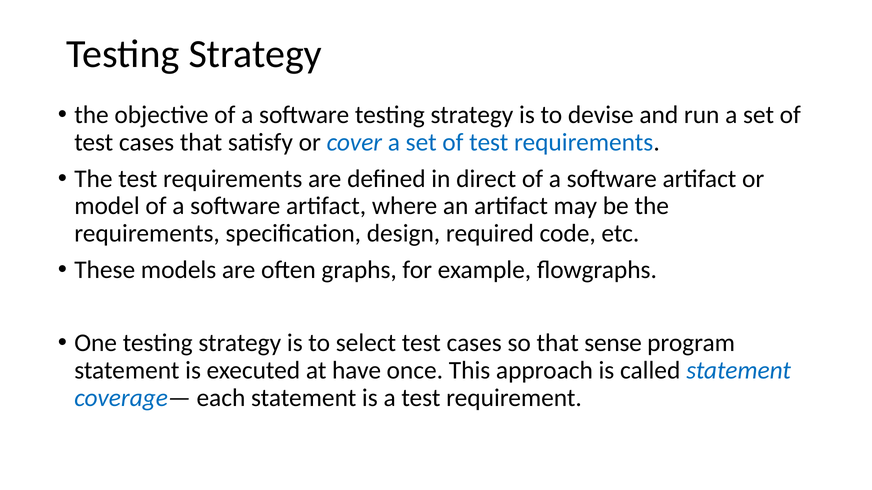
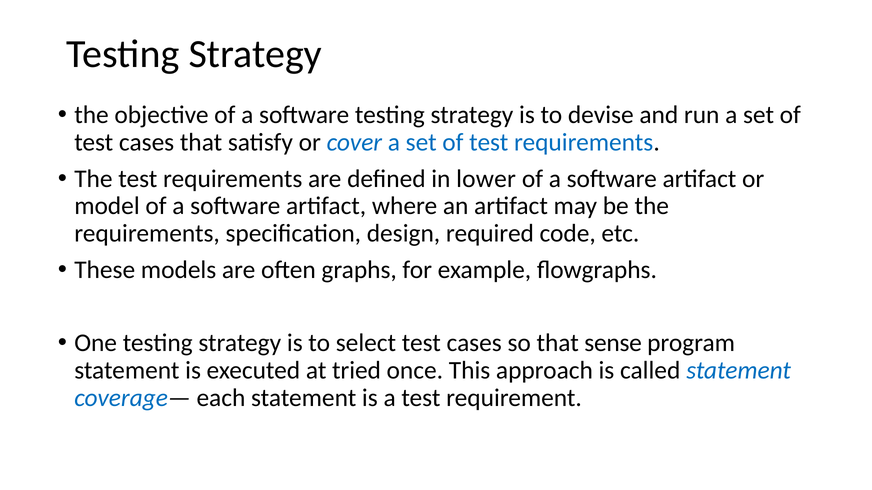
direct: direct -> lower
have: have -> tried
